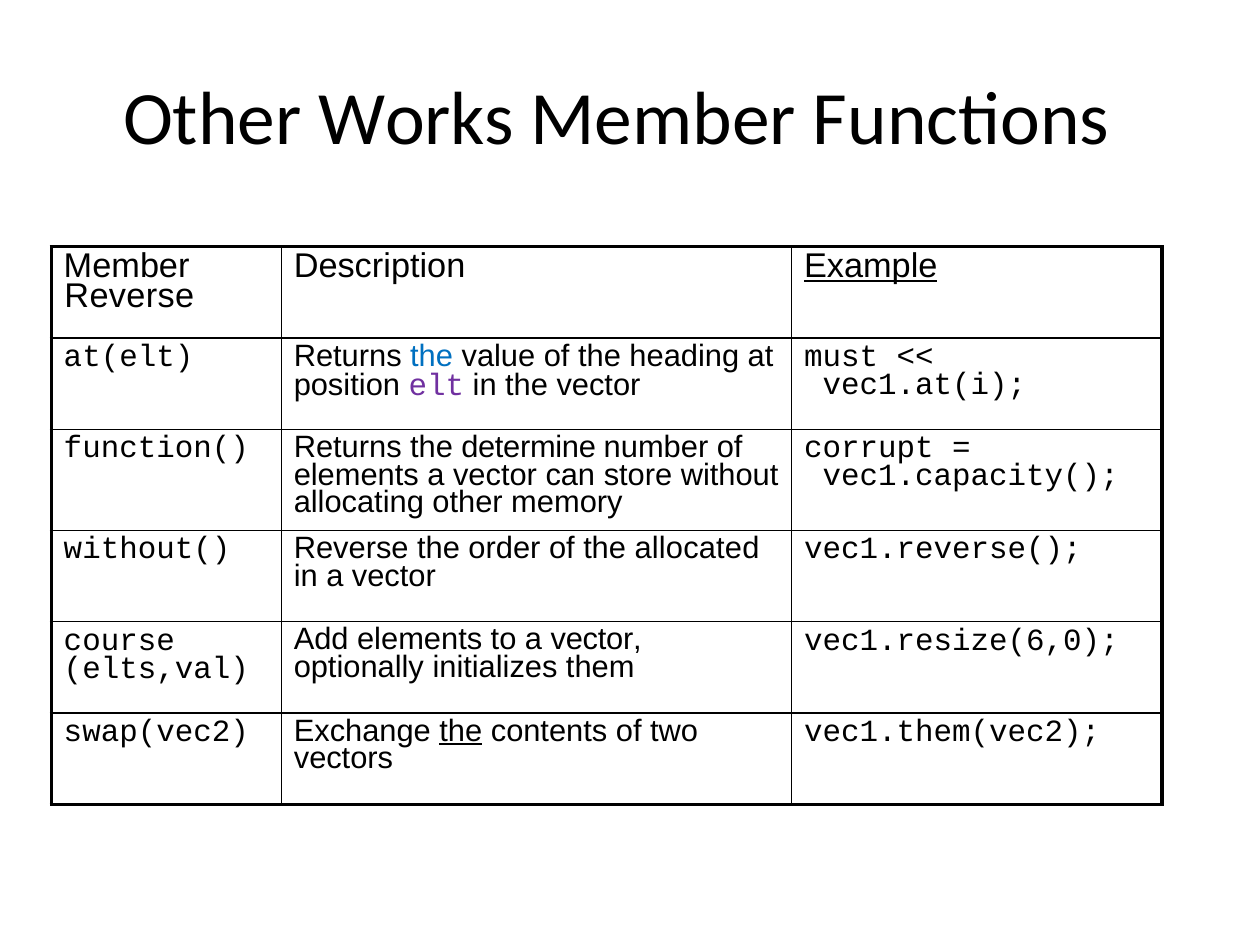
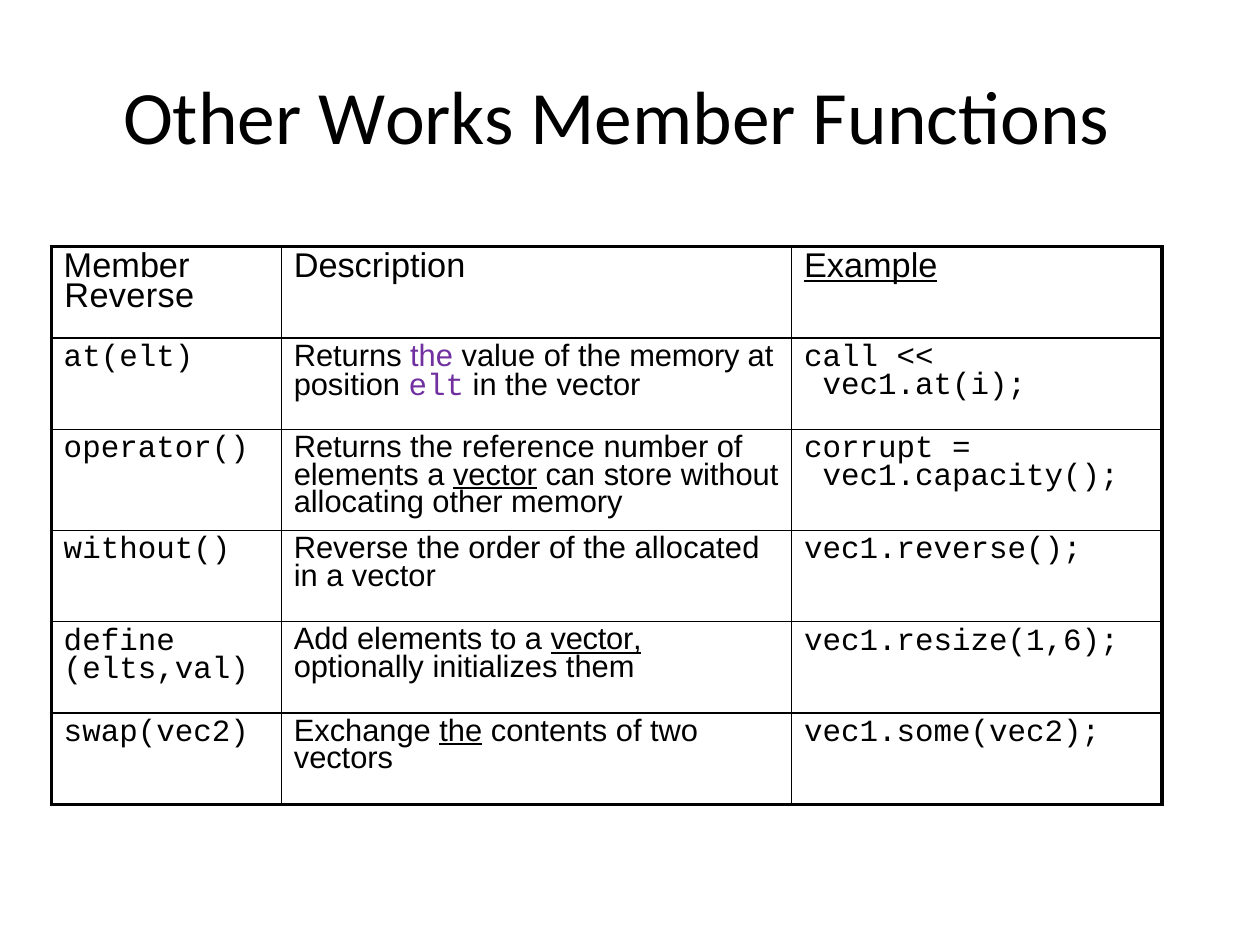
the at (432, 356) colour: blue -> purple
the heading: heading -> memory
must: must -> call
function(: function( -> operator(
determine: determine -> reference
vector at (495, 475) underline: none -> present
vector at (596, 640) underline: none -> present
course: course -> define
vec1.resize(6,0: vec1.resize(6,0 -> vec1.resize(1,6
vec1.them(vec2: vec1.them(vec2 -> vec1.some(vec2
